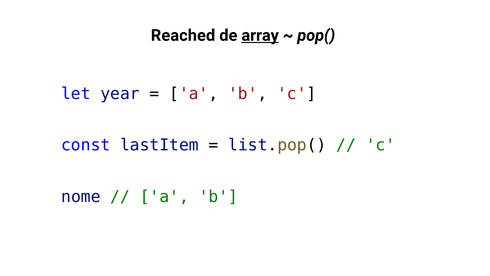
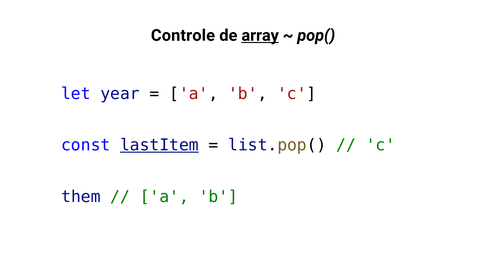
Reached: Reached -> Controle
lastItem underline: none -> present
nome: nome -> them
